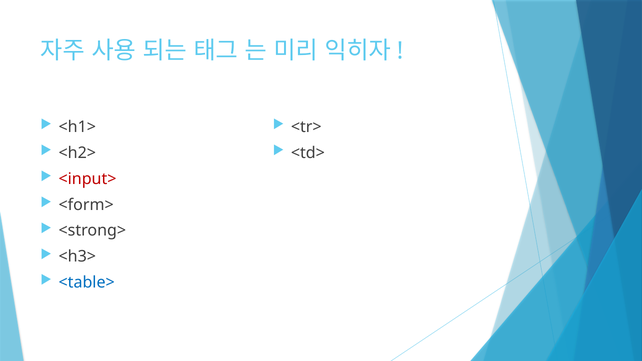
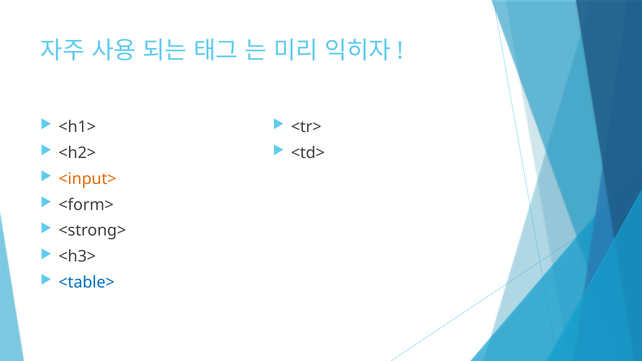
<input> colour: red -> orange
